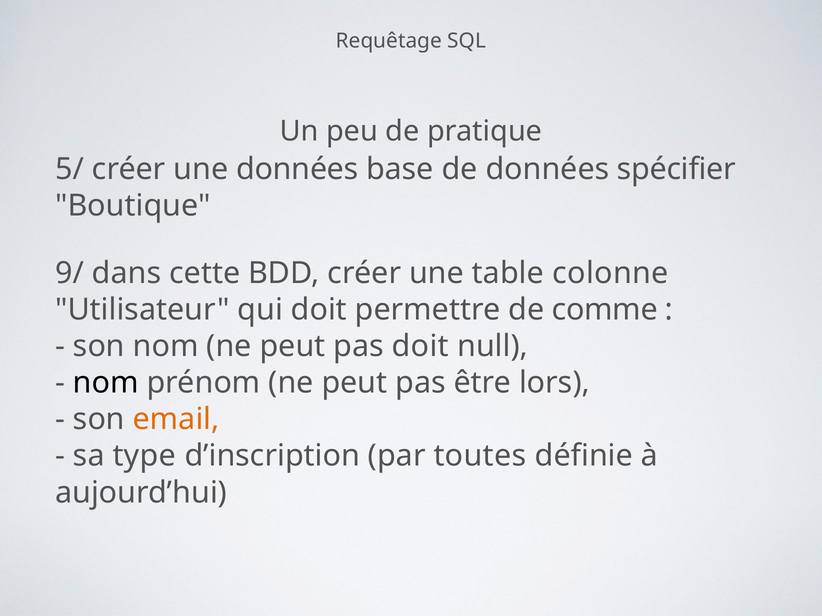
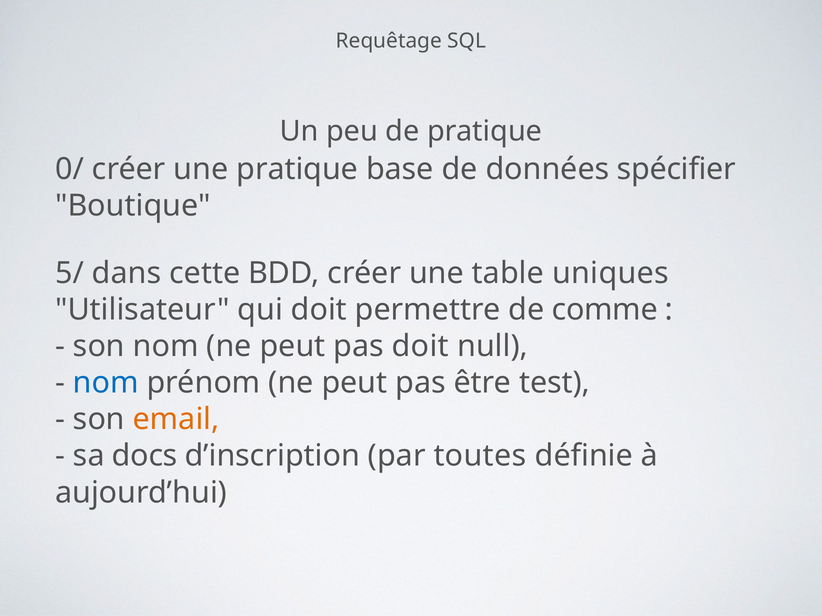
5/: 5/ -> 0/
une données: données -> pratique
9/: 9/ -> 5/
colonne: colonne -> uniques
nom at (106, 383) colour: black -> blue
lors: lors -> test
type: type -> docs
